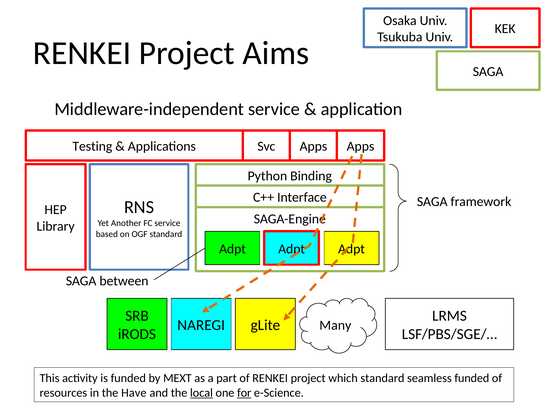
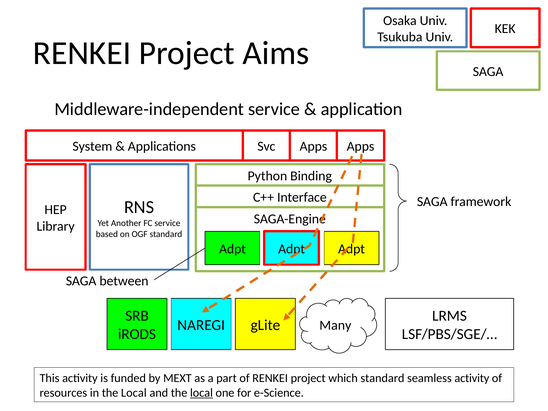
Testing: Testing -> System
seamless funded: funded -> activity
in the Have: Have -> Local
for underline: present -> none
